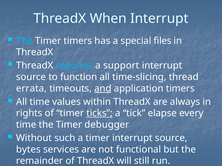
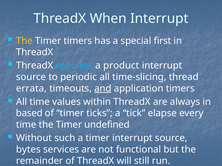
The at (24, 41) colour: light blue -> yellow
files: files -> first
support: support -> product
function: function -> periodic
rights: rights -> based
ticks underline: present -> none
debugger: debugger -> undefined
